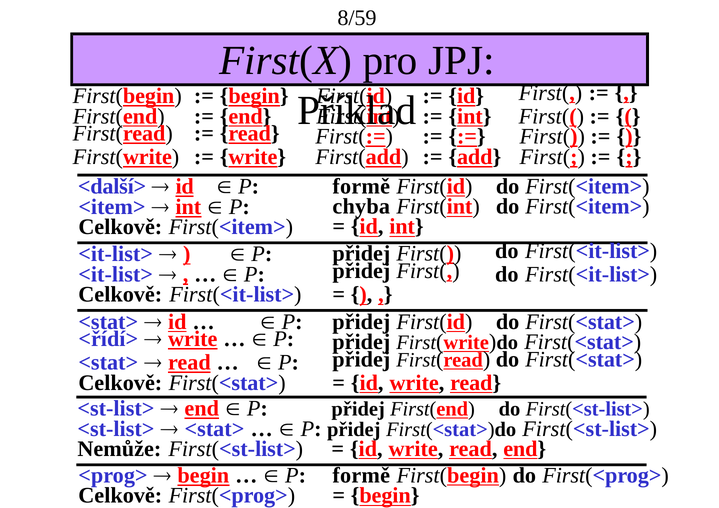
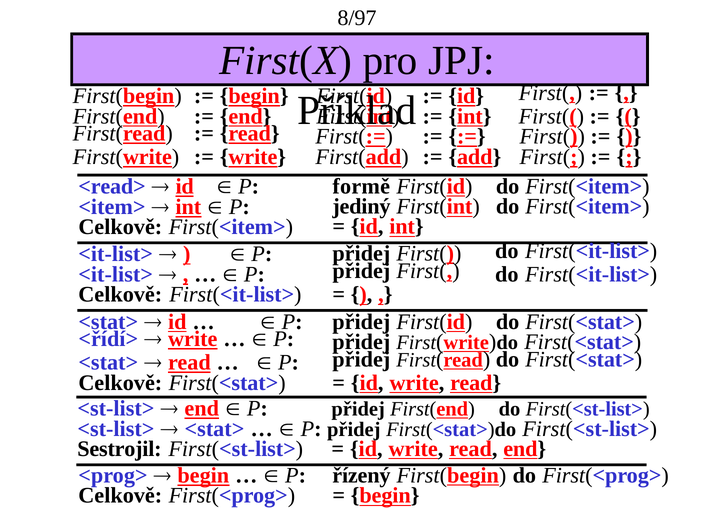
8/59: 8/59 -> 8/97
<další>: <další> -> <read>
chyba: chyba -> jediný
Nemůže: Nemůže -> Sestrojil
formě at (361, 475): formě -> řízený
